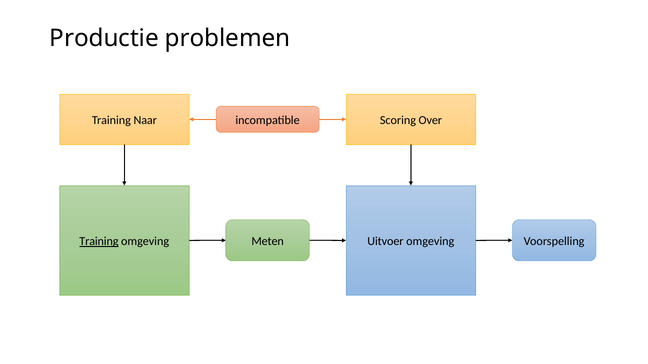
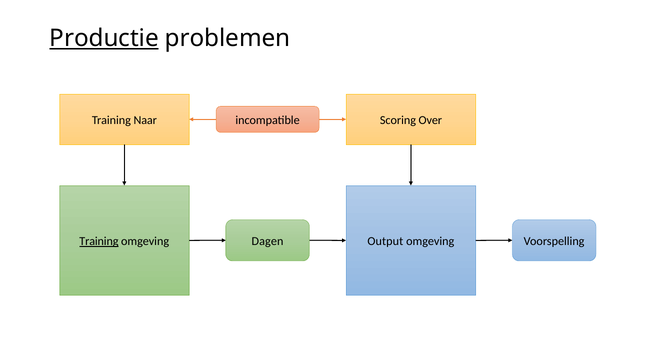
Productie underline: none -> present
Meten: Meten -> Dagen
Uitvoer: Uitvoer -> Output
